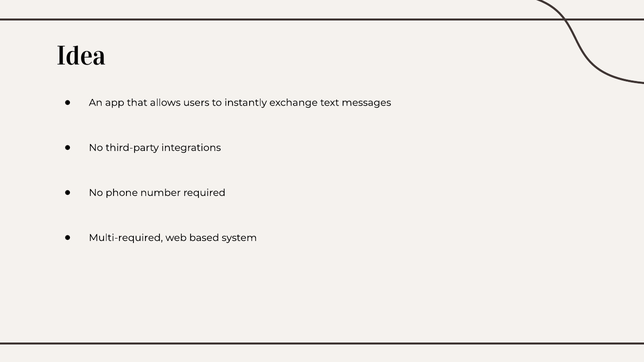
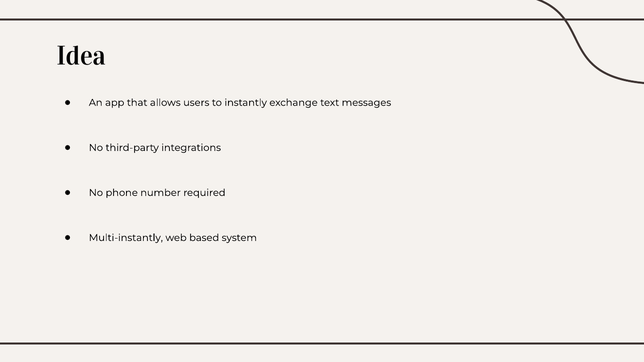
Multi-required: Multi-required -> Multi-instantly
